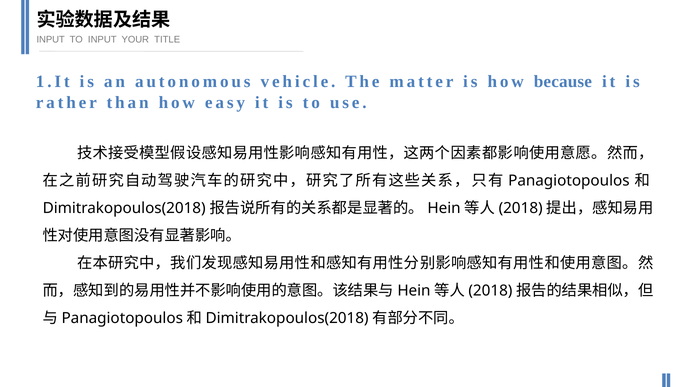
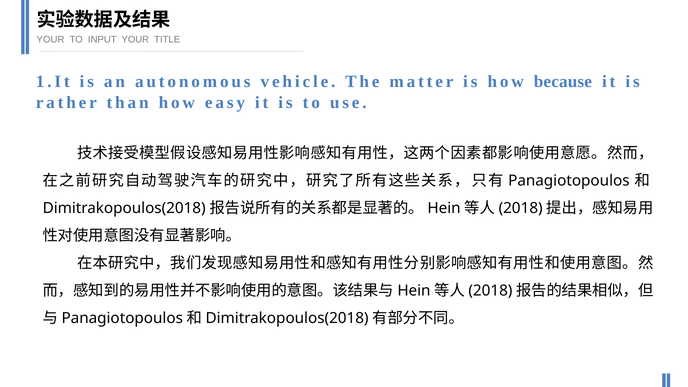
INPUT at (51, 39): INPUT -> YOUR
